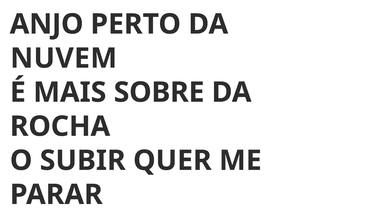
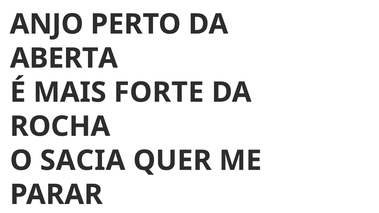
NUVEM: NUVEM -> ABERTA
SOBRE: SOBRE -> FORTE
SUBIR: SUBIR -> SACIA
